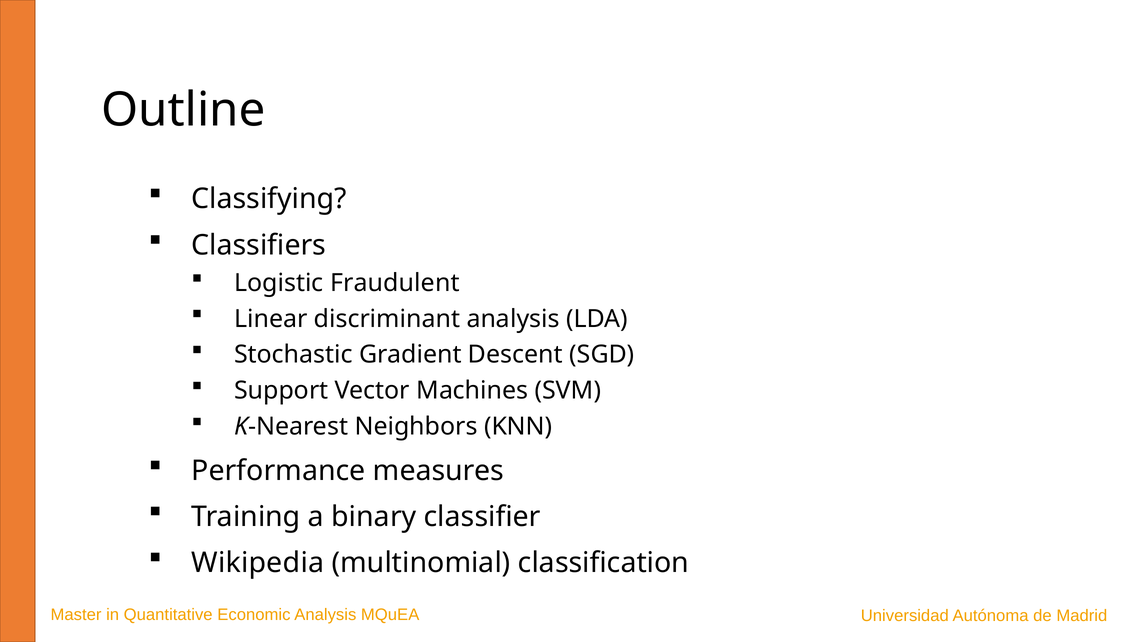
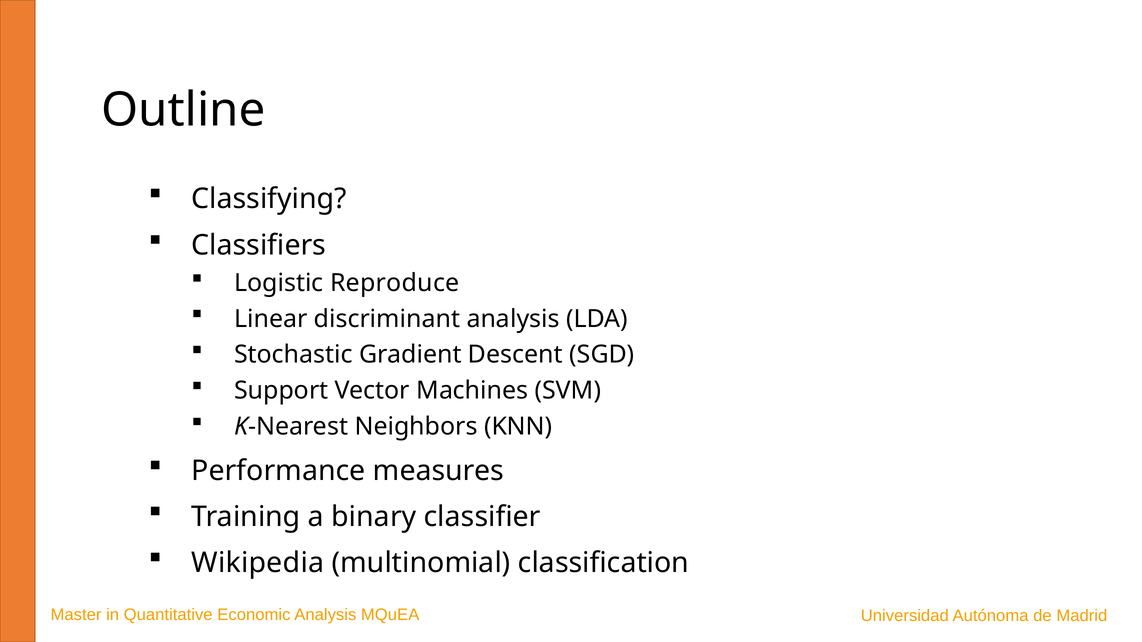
Fraudulent: Fraudulent -> Reproduce
